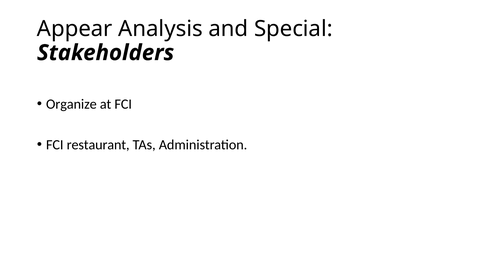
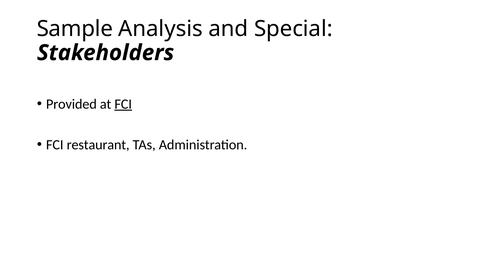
Appear: Appear -> Sample
Organize: Organize -> Provided
FCI at (123, 104) underline: none -> present
